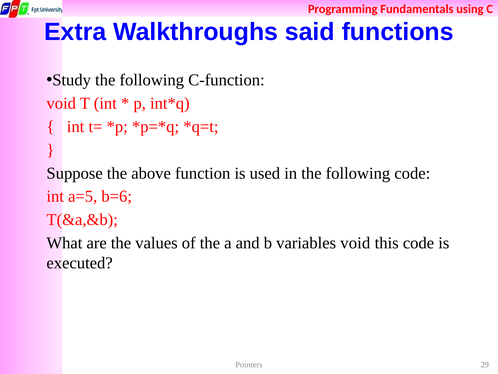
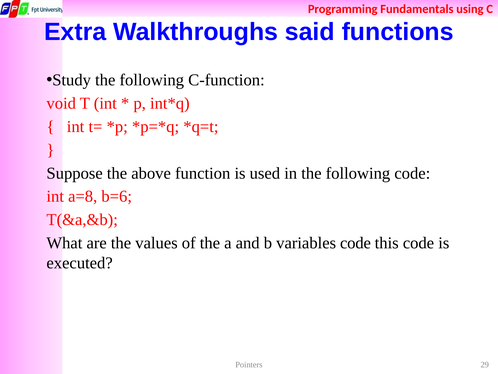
a=5: a=5 -> a=8
variables void: void -> code
